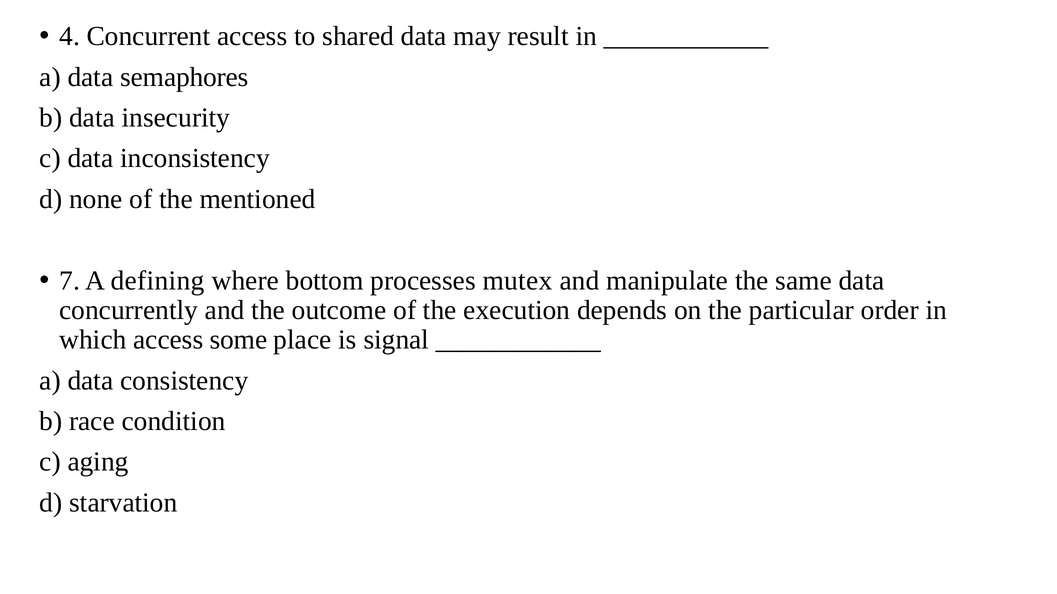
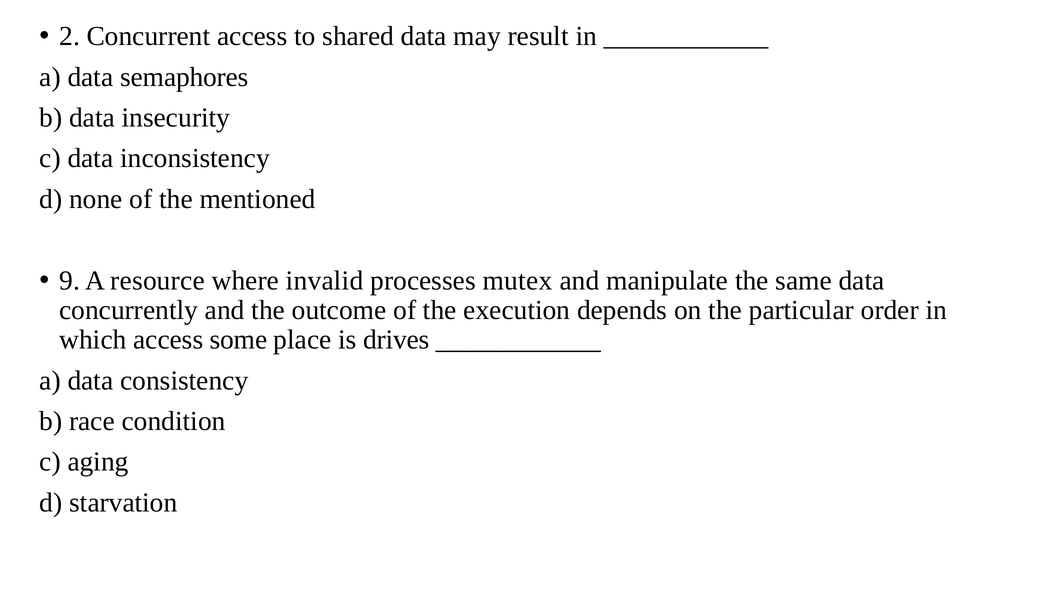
4: 4 -> 2
7: 7 -> 9
defining: defining -> resource
bottom: bottom -> invalid
signal: signal -> drives
